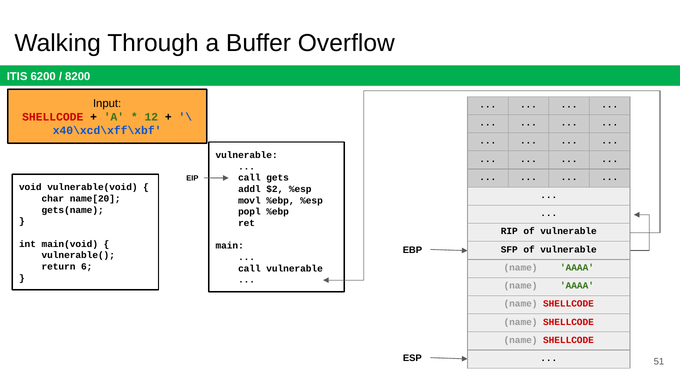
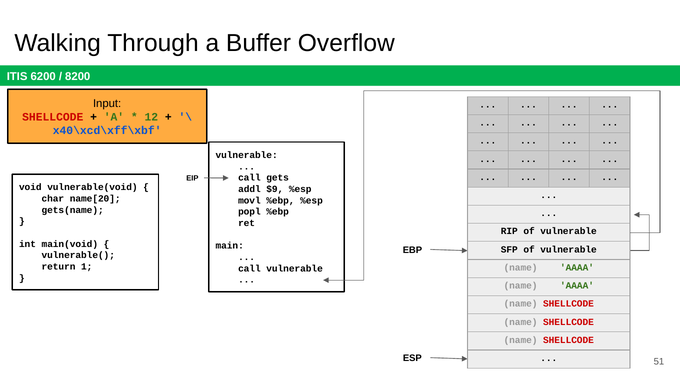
$2: $2 -> $9
6: 6 -> 1
